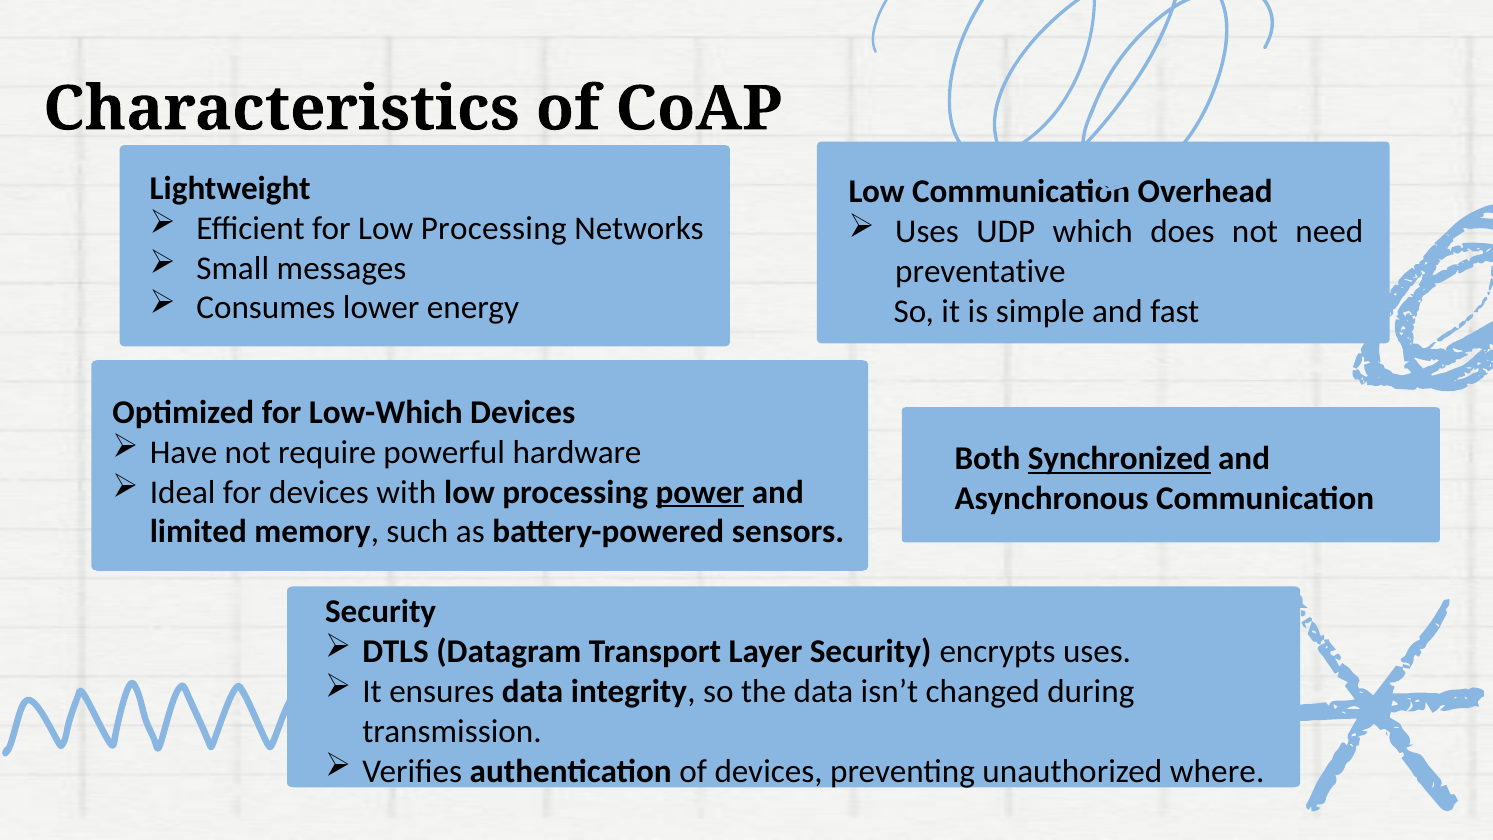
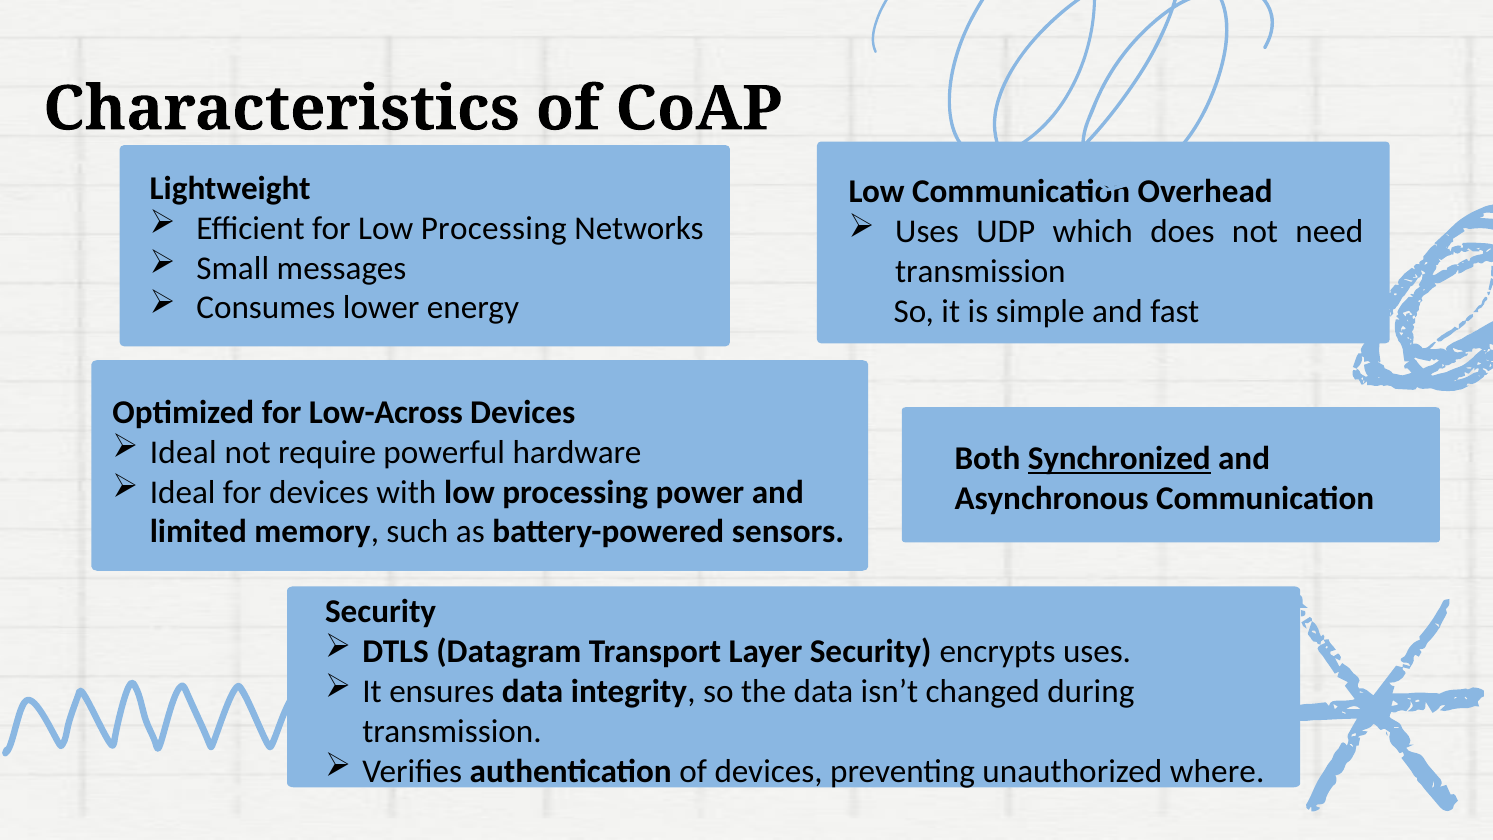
preventative at (980, 271): preventative -> transmission
Low-Which: Low-Which -> Low-Across
Have at (184, 452): Have -> Ideal
power underline: present -> none
